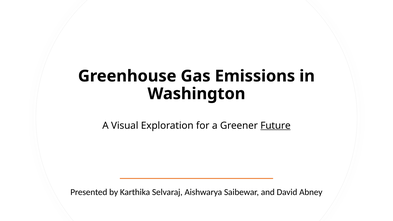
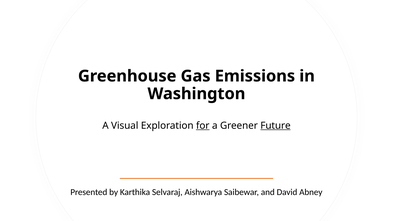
for underline: none -> present
